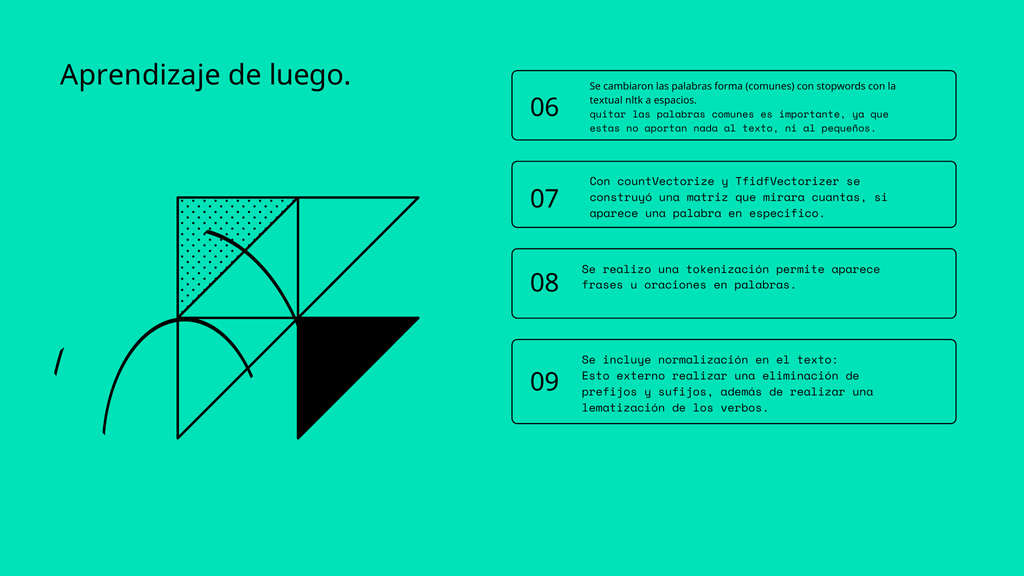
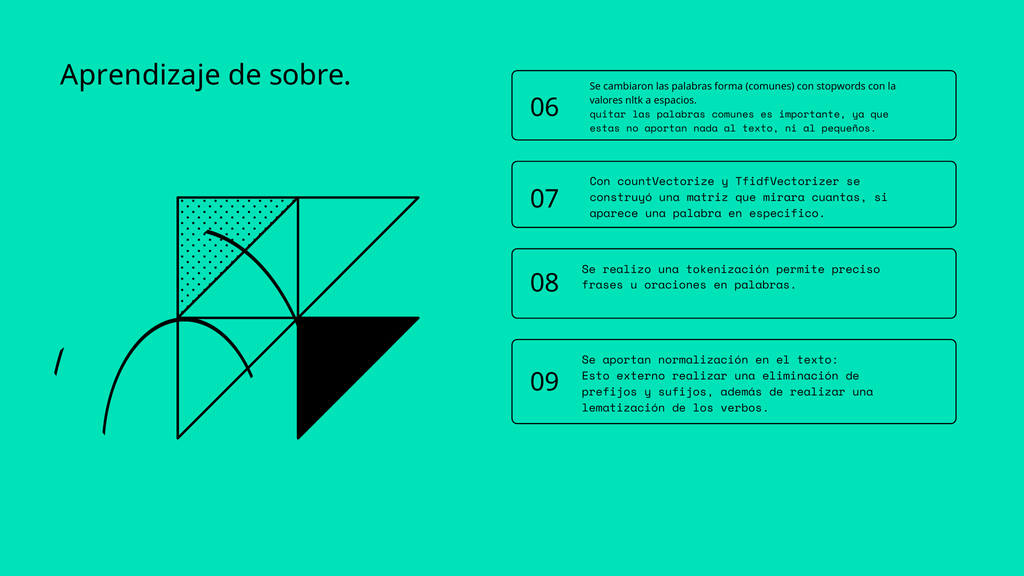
luego: luego -> sobre
textual: textual -> valores
permite aparece: aparece -> preciso
Se incluye: incluye -> aportan
